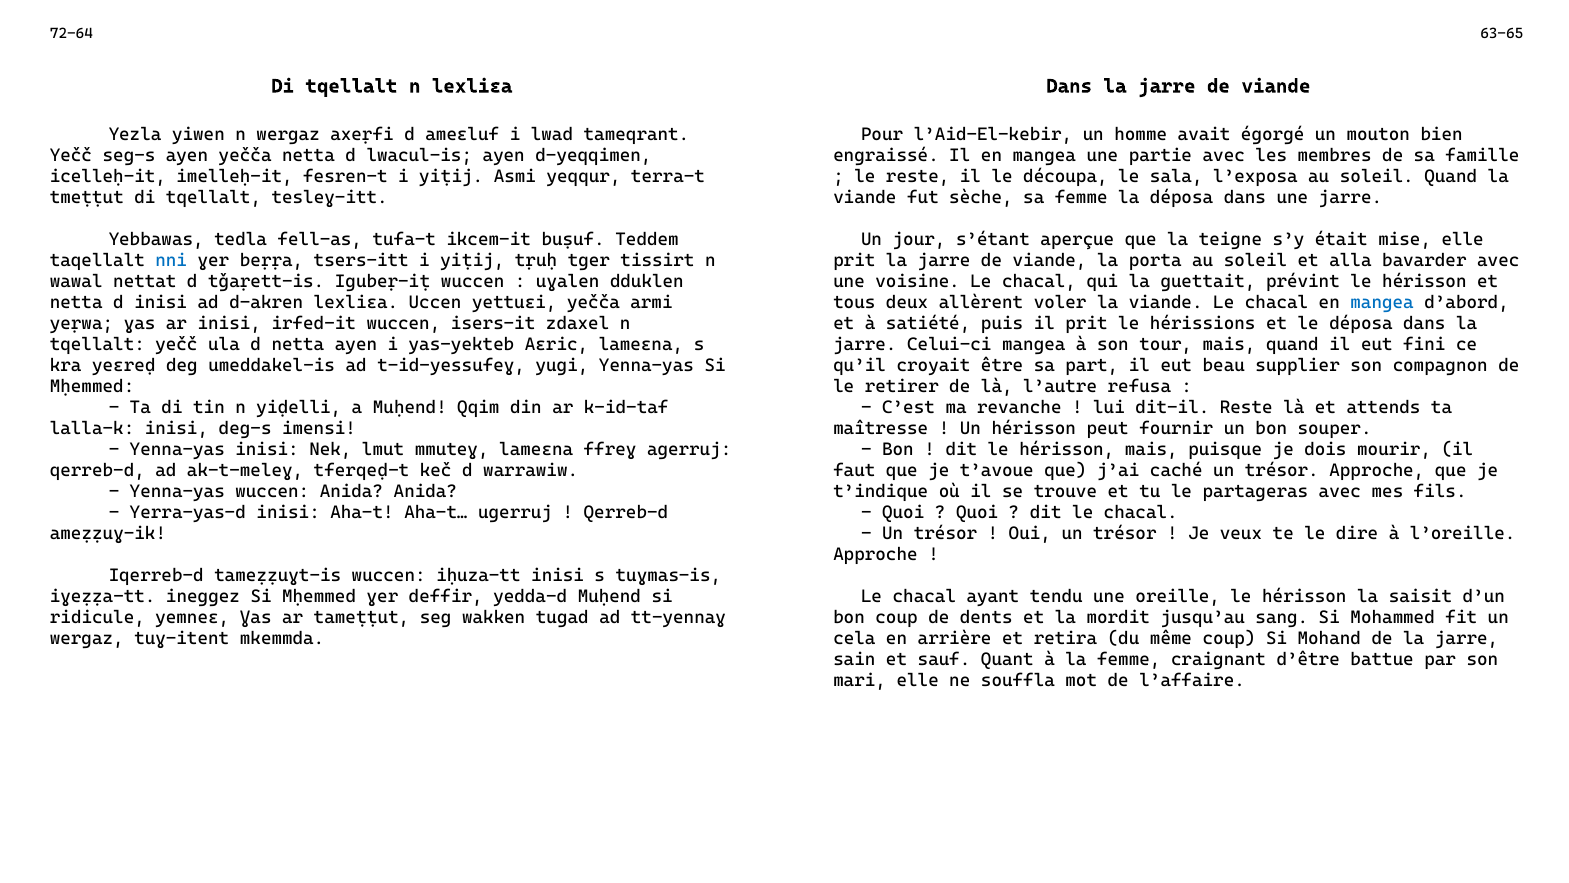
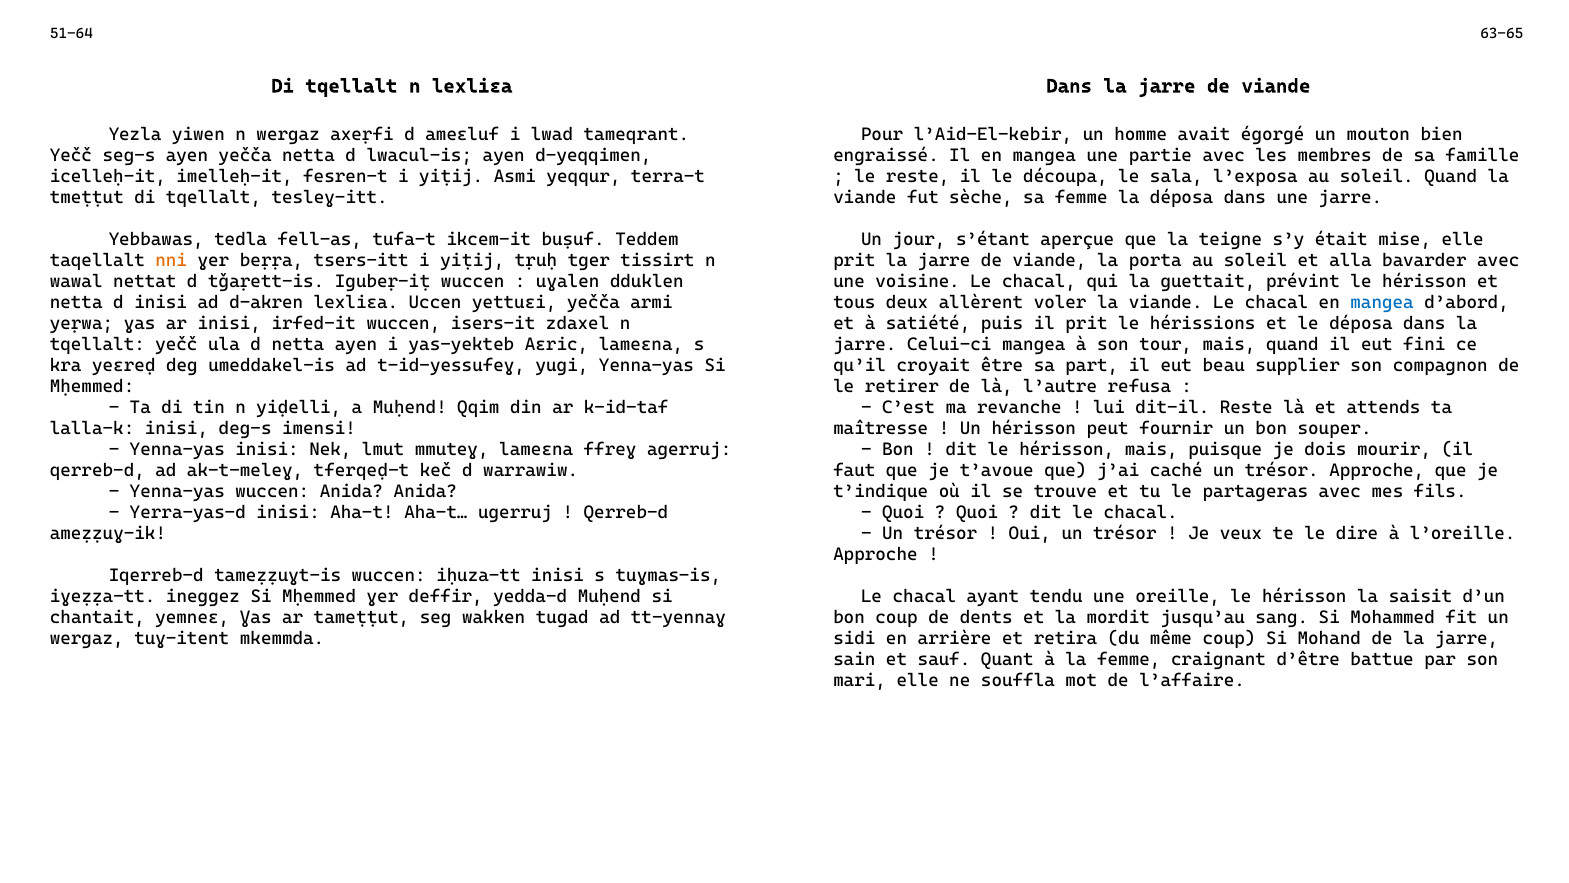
72-64: 72-64 -> 51-64
nni colour: blue -> orange
ridicule: ridicule -> chantait
cela: cela -> sidi
